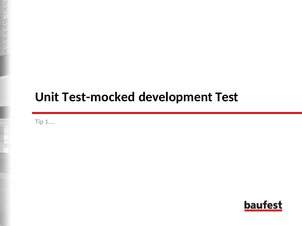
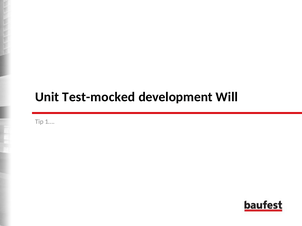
Test: Test -> Will
